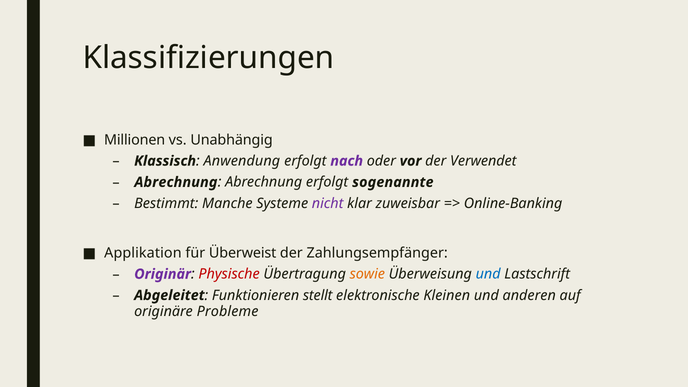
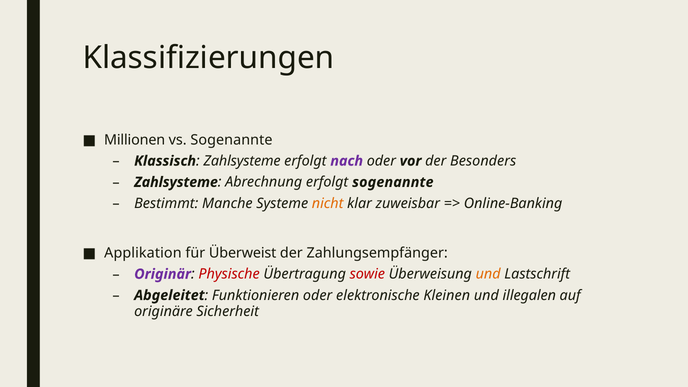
vs Unabhängig: Unabhängig -> Sogenannte
Anwendung at (242, 161): Anwendung -> Zahlsysteme
Verwendet: Verwendet -> Besonders
Abrechnung at (176, 182): Abrechnung -> Zahlsysteme
nicht colour: purple -> orange
sowie colour: orange -> red
und at (488, 274) colour: blue -> orange
Funktionieren stellt: stellt -> oder
anderen: anderen -> illegalen
Probleme: Probleme -> Sicherheit
